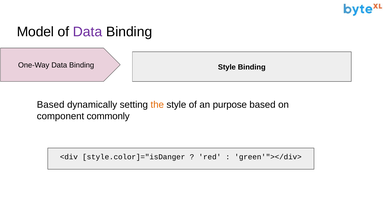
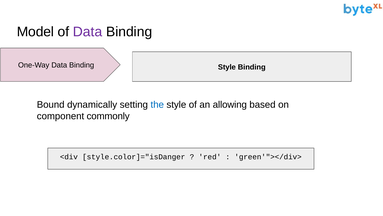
Based at (51, 104): Based -> Bound
the colour: orange -> blue
purpose: purpose -> allowing
